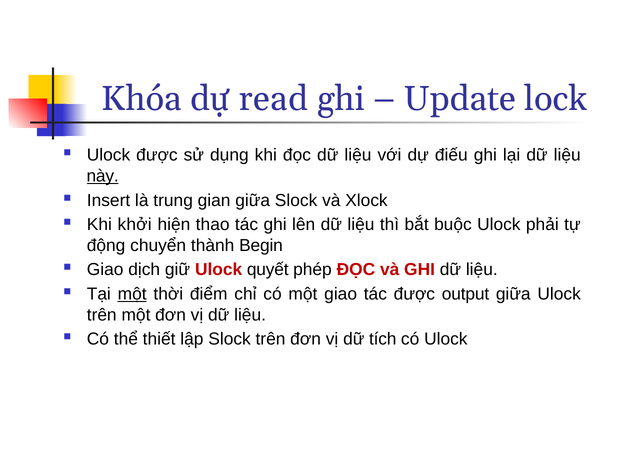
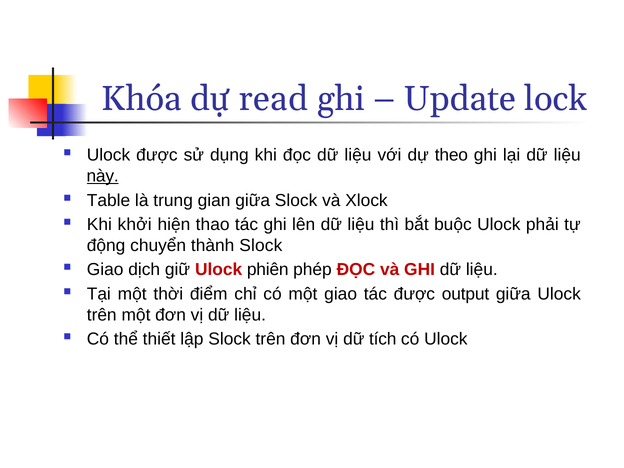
điếu: điếu -> theo
Insert: Insert -> Table
thành Begin: Begin -> Slock
quyết: quyết -> phiên
một at (132, 294) underline: present -> none
